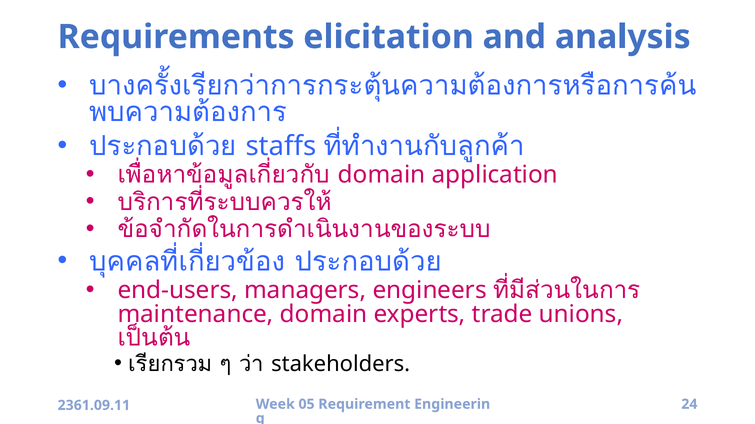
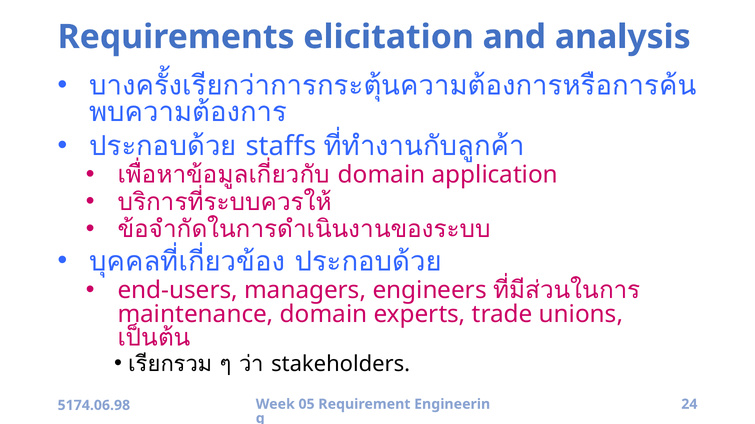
2361.09.11: 2361.09.11 -> 5174.06.98
